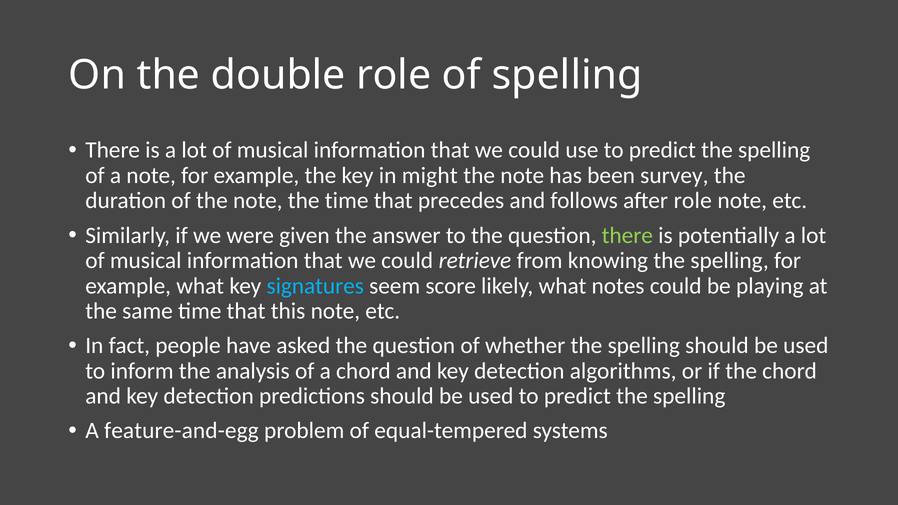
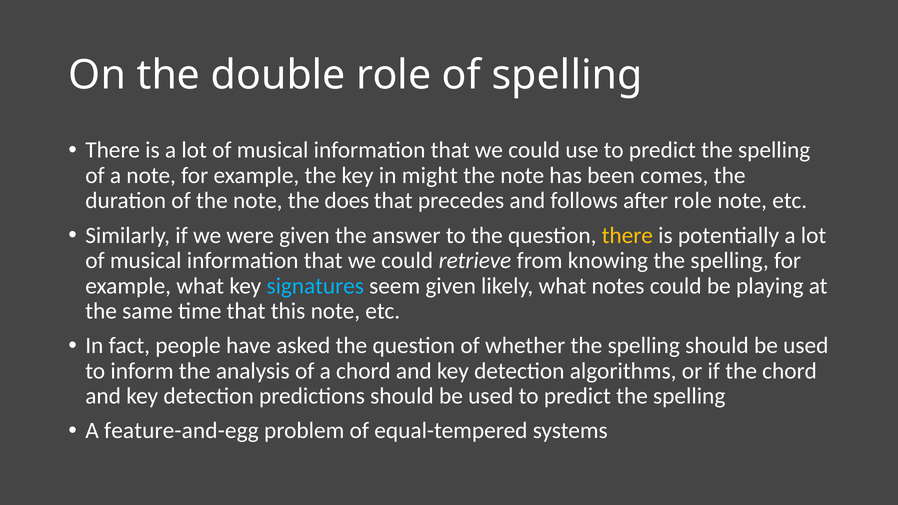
survey: survey -> comes
the time: time -> does
there at (627, 235) colour: light green -> yellow
seem score: score -> given
